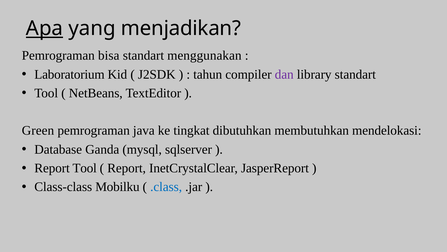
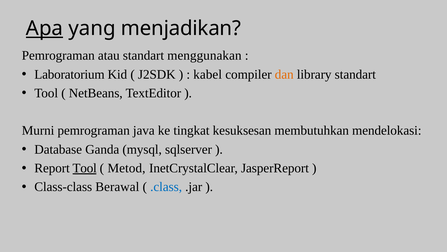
bisa: bisa -> atau
tahun: tahun -> kabel
dan colour: purple -> orange
Green: Green -> Murni
dibutuhkan: dibutuhkan -> kesuksesan
Tool at (85, 168) underline: none -> present
Report at (127, 168): Report -> Metod
Mobilku: Mobilku -> Berawal
